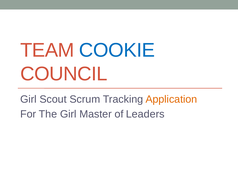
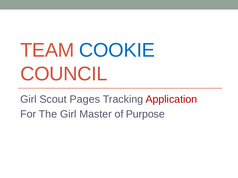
Scrum: Scrum -> Pages
Application colour: orange -> red
Leaders: Leaders -> Purpose
